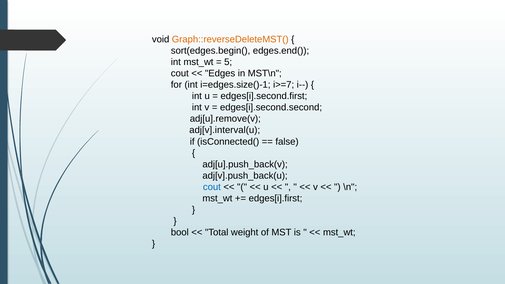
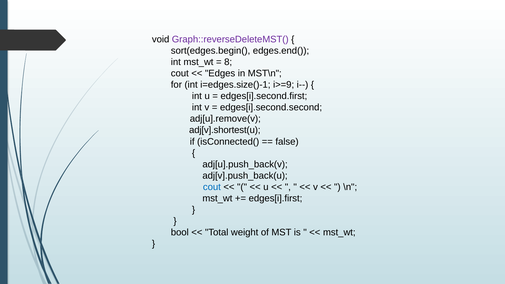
Graph::reverseDeleteMST( colour: orange -> purple
5: 5 -> 8
i>=7: i>=7 -> i>=9
adj[v].interval(u: adj[v].interval(u -> adj[v].shortest(u
